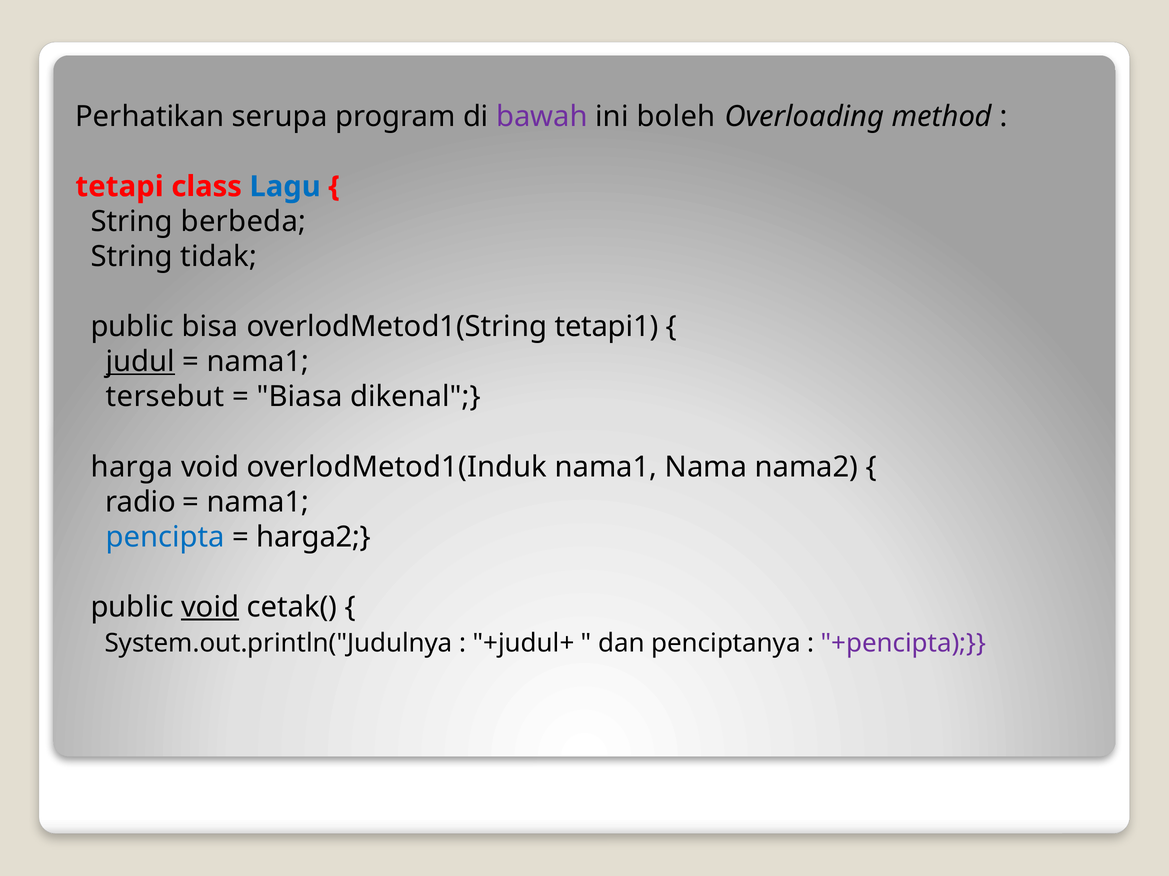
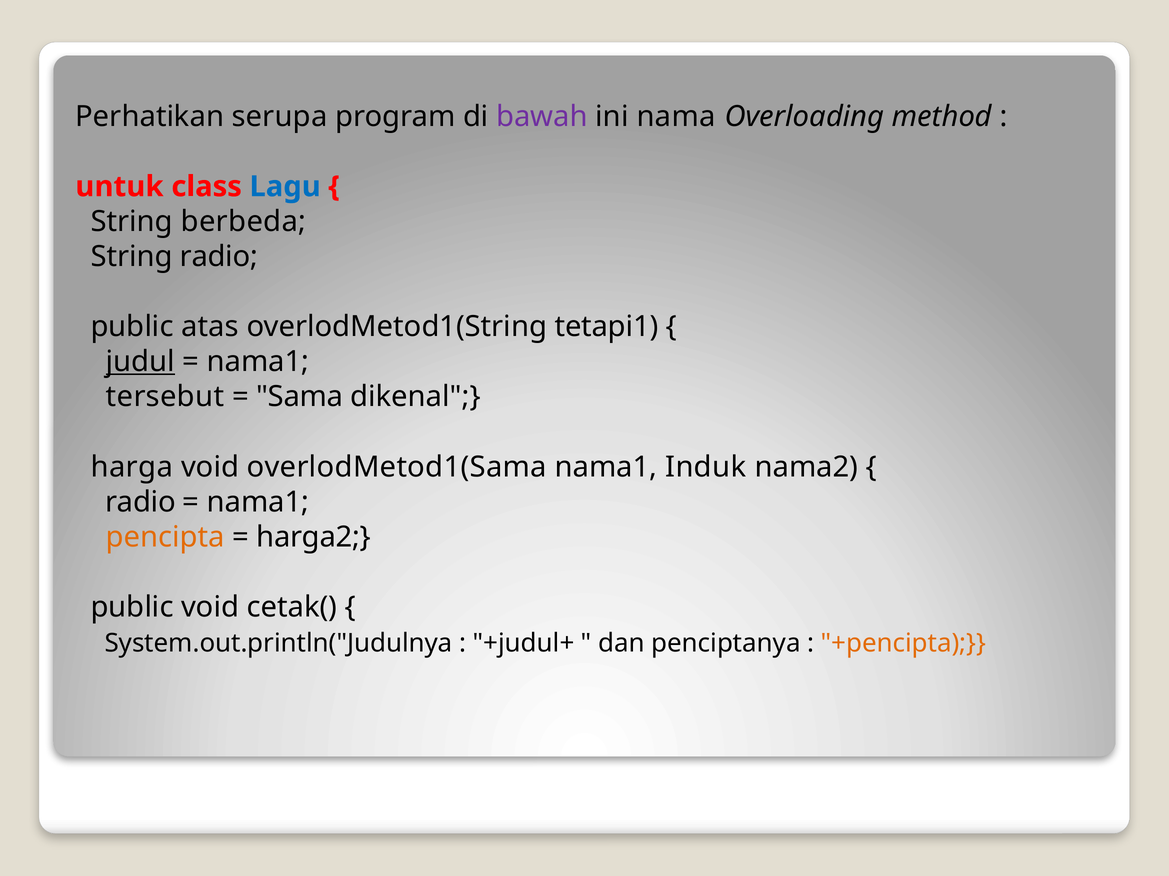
boleh: boleh -> nama
tetapi: tetapi -> untuk
String tidak: tidak -> radio
bisa: bisa -> atas
Biasa: Biasa -> Sama
overlodMetod1(Induk: overlodMetod1(Induk -> overlodMetod1(Sama
Nama: Nama -> Induk
pencipta colour: blue -> orange
void at (210, 608) underline: present -> none
+pencipta colour: purple -> orange
